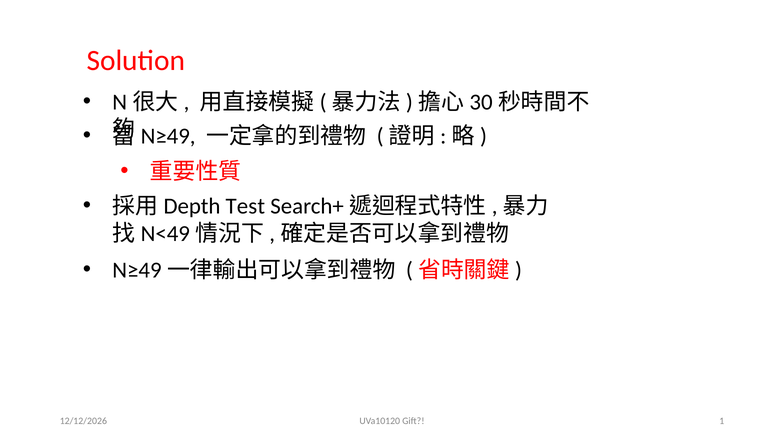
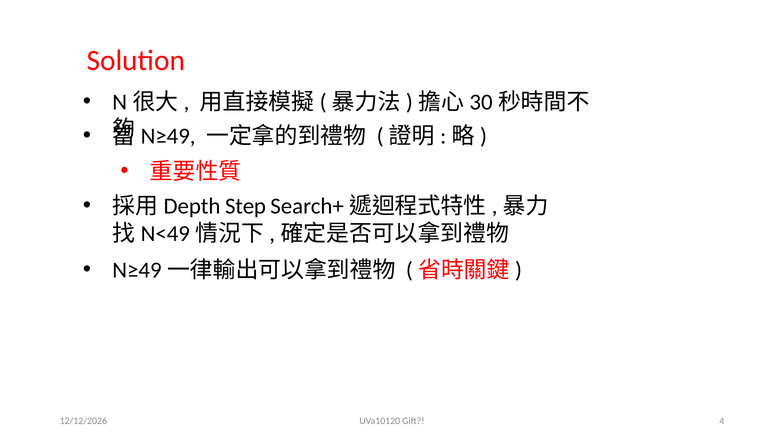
Test: Test -> Step
1: 1 -> 4
